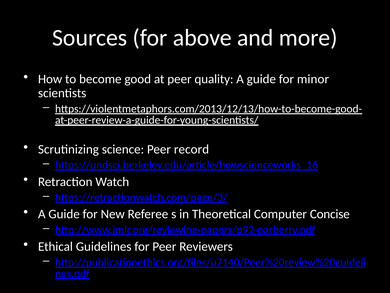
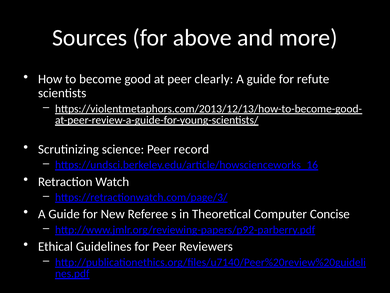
quality: quality -> clearly
minor: minor -> refute
